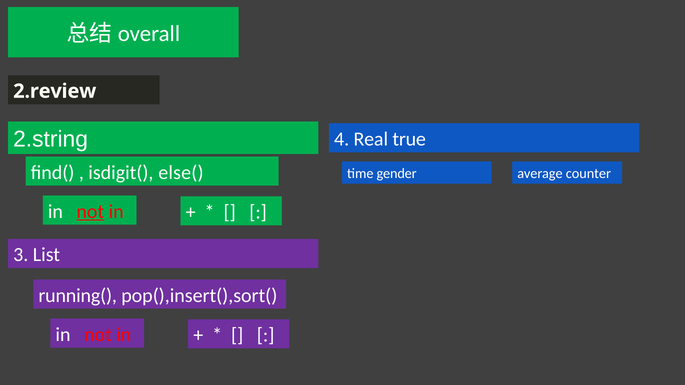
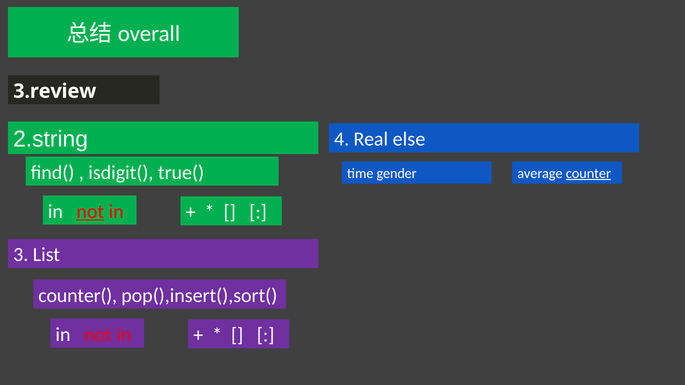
2.review: 2.review -> 3.review
true: true -> else
else(: else( -> true(
counter underline: none -> present
running(: running( -> counter(
